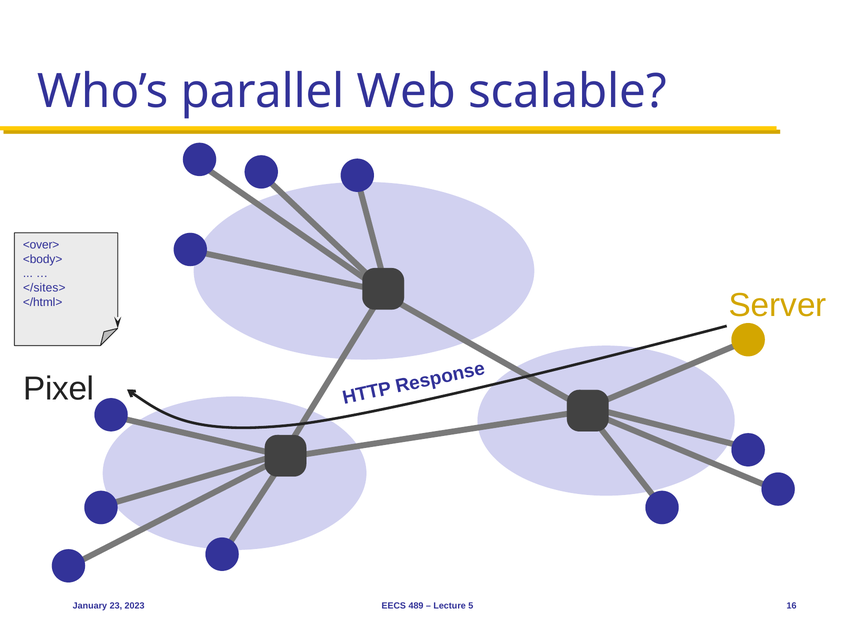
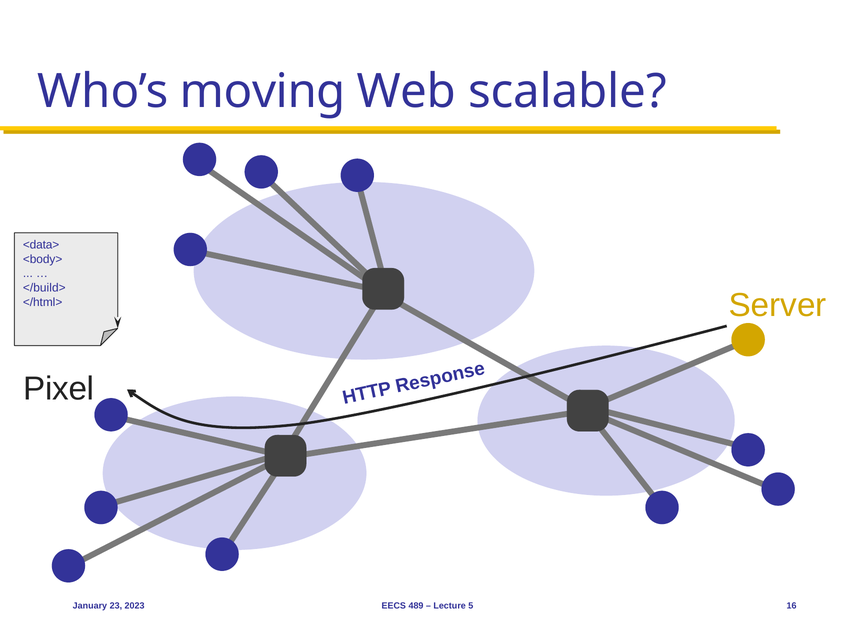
parallel: parallel -> moving
<over>: <over> -> <data>
</sites>: </sites> -> </build>
